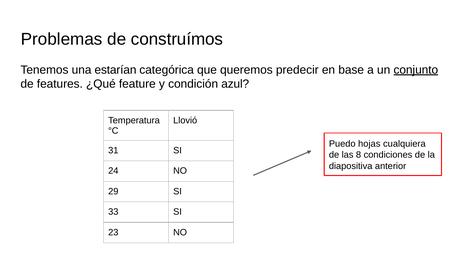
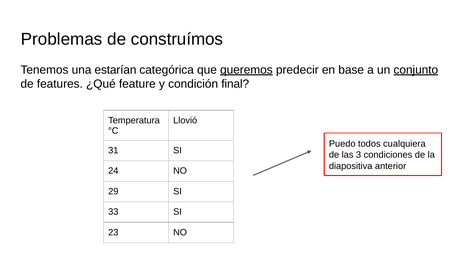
queremos underline: none -> present
azul: azul -> final
hojas: hojas -> todos
8: 8 -> 3
